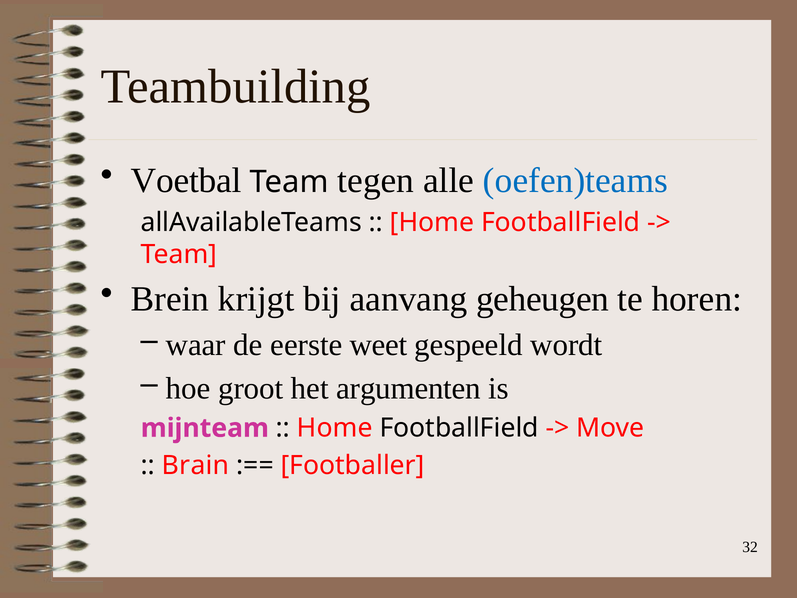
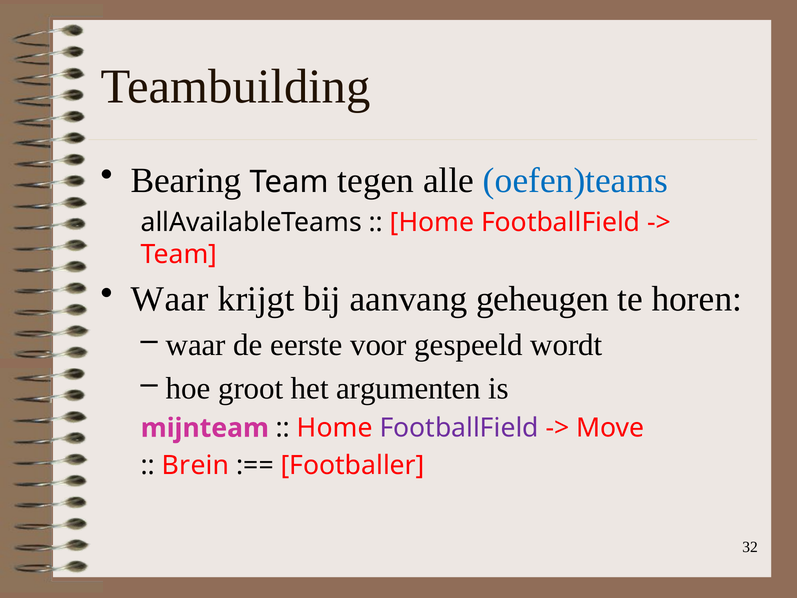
Voetbal: Voetbal -> Bearing
Brein at (170, 299): Brein -> Waar
weet: weet -> voor
FootballField at (459, 428) colour: black -> purple
Brain: Brain -> Brein
